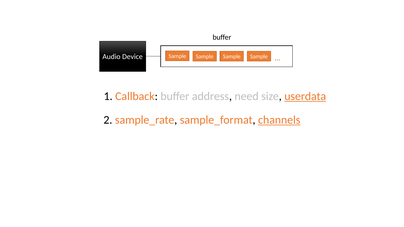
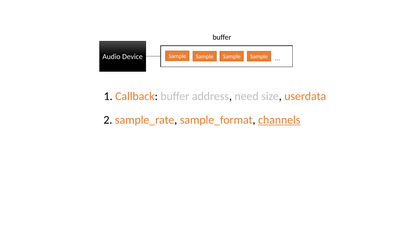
userdata underline: present -> none
